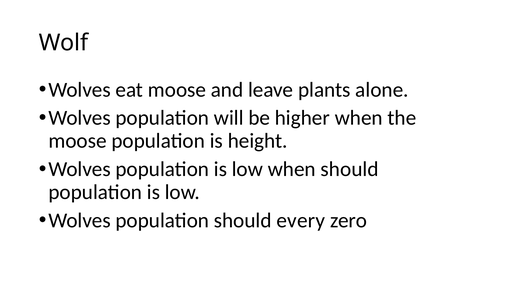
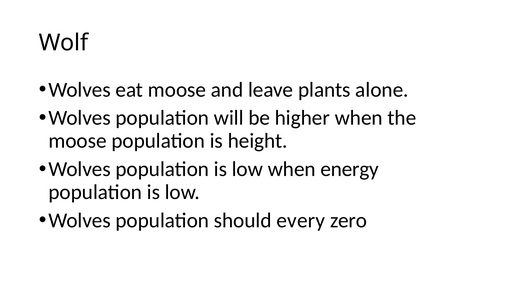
when should: should -> energy
